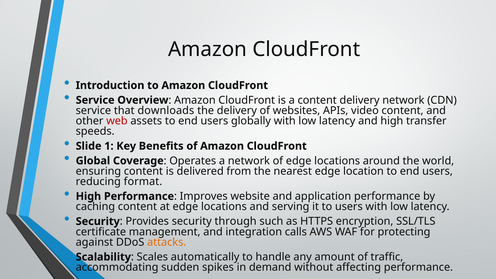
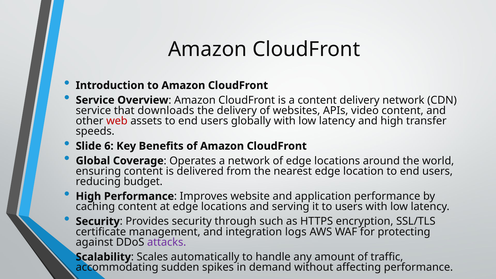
1: 1 -> 6
format: format -> budget
calls: calls -> logs
attacks colour: orange -> purple
